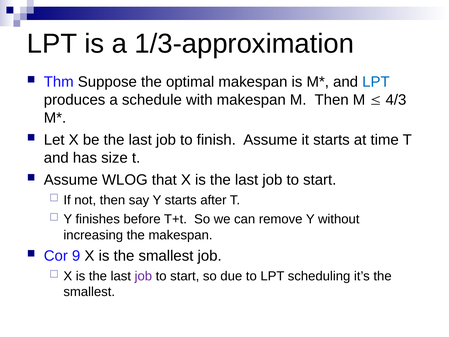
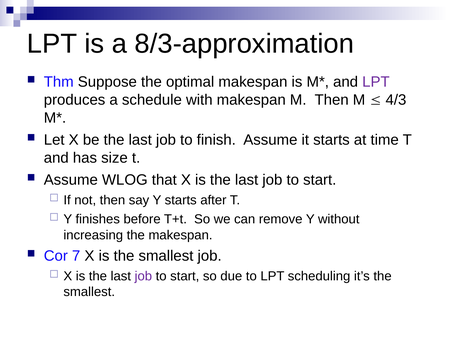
1/3-approximation: 1/3-approximation -> 8/3-approximation
LPT at (376, 82) colour: blue -> purple
9: 9 -> 7
